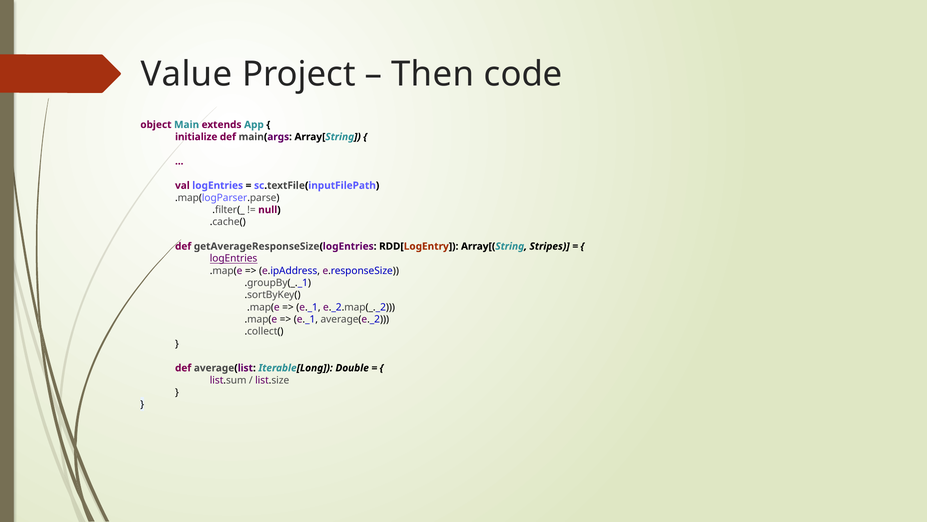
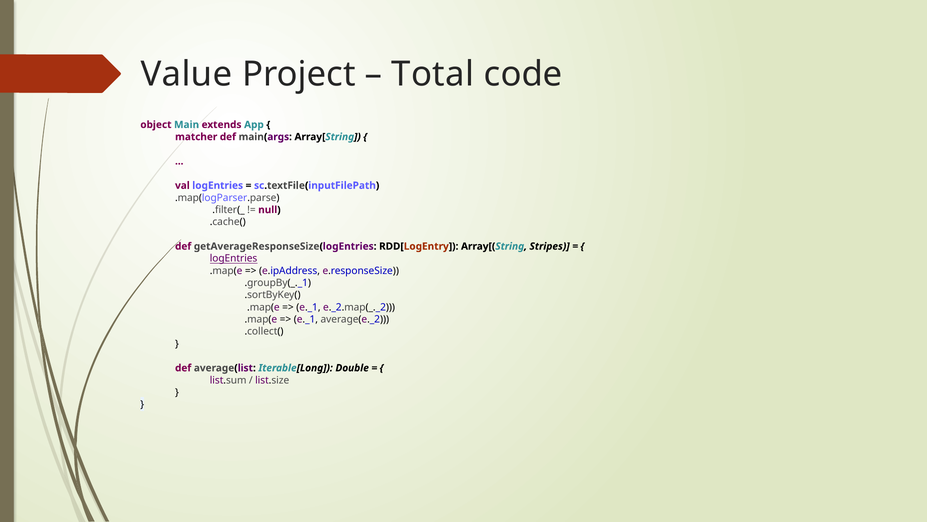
Then: Then -> Total
initialize: initialize -> matcher
